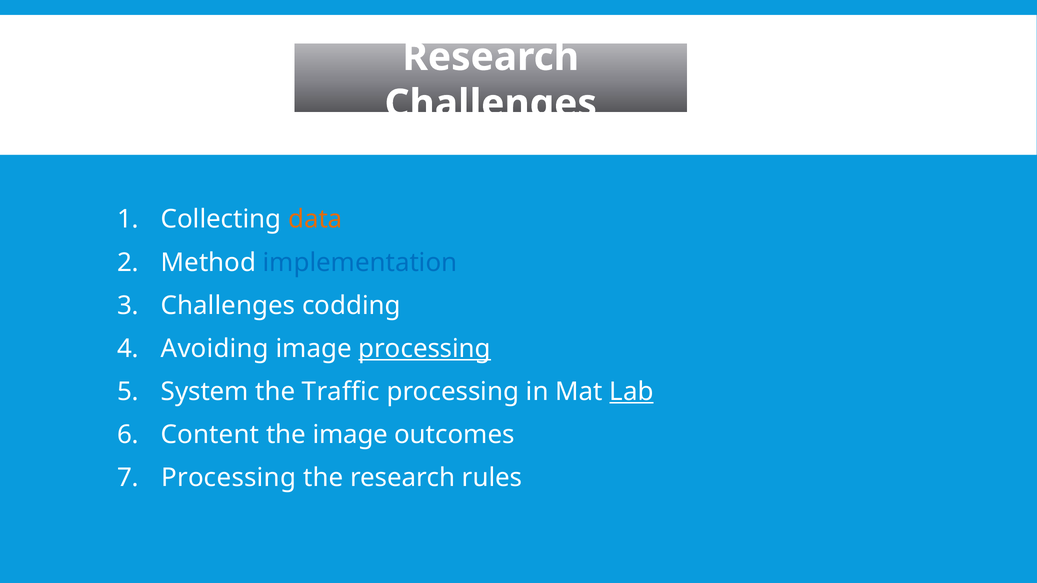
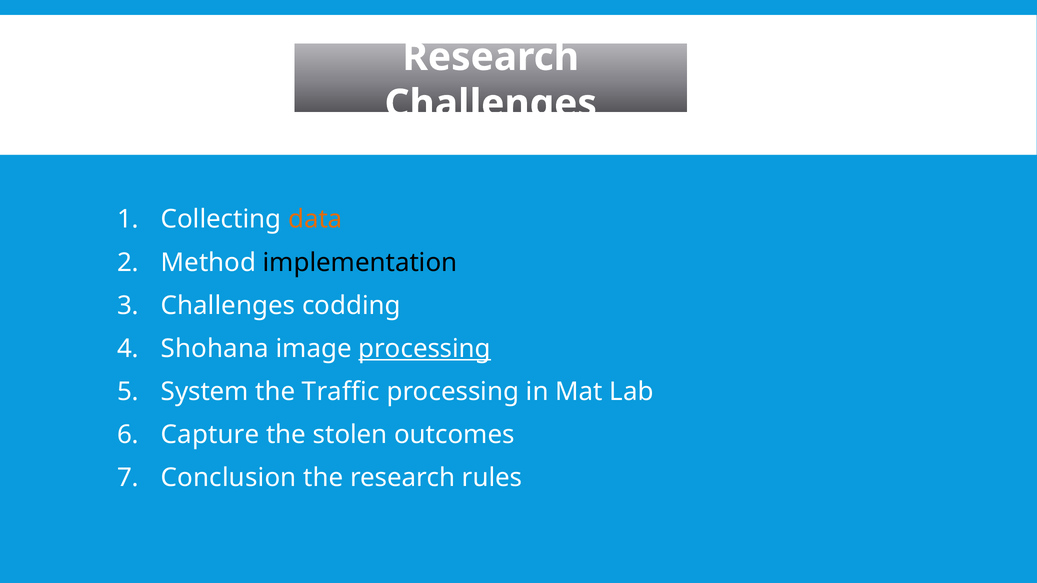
implementation colour: blue -> black
Avoiding: Avoiding -> Shohana
Lab underline: present -> none
Content: Content -> Capture
the image: image -> stolen
Processing at (229, 478): Processing -> Conclusion
